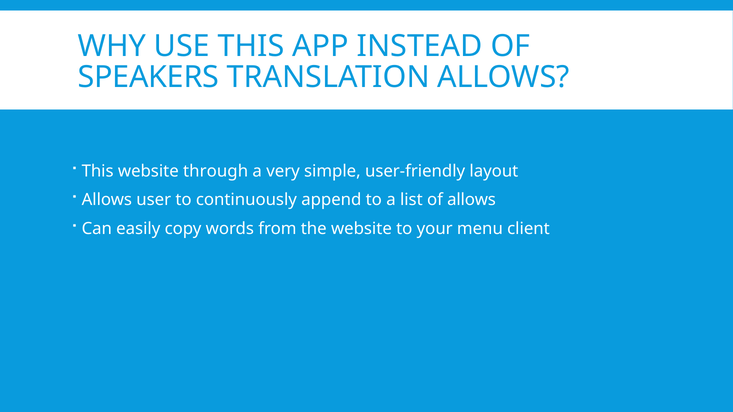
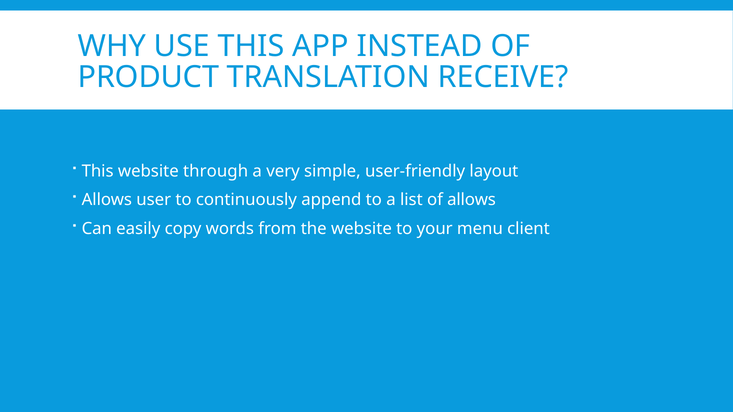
SPEAKERS: SPEAKERS -> PRODUCT
TRANSLATION ALLOWS: ALLOWS -> RECEIVE
